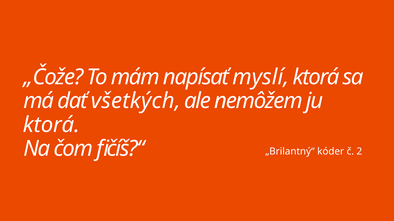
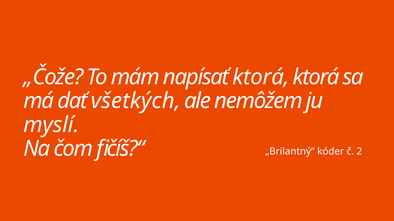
napísať myslí: myslí -> ktorá
ktorá at (51, 125): ktorá -> myslí
